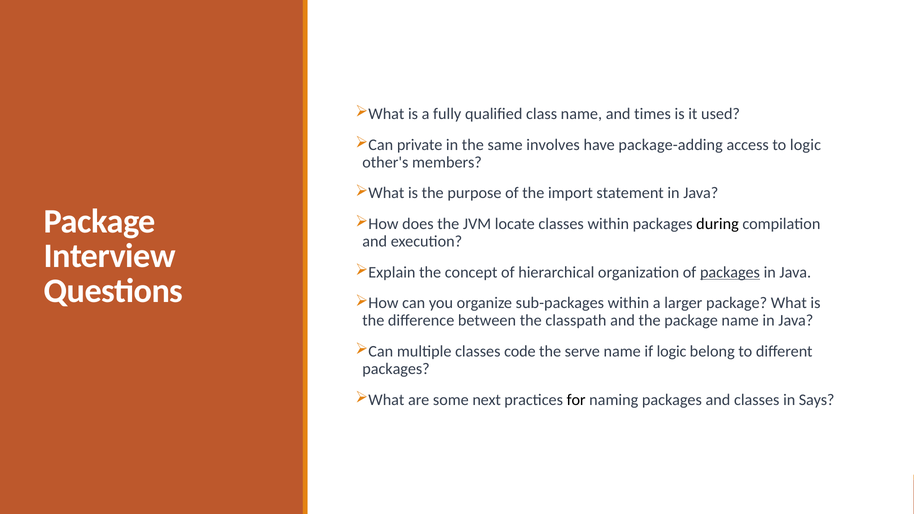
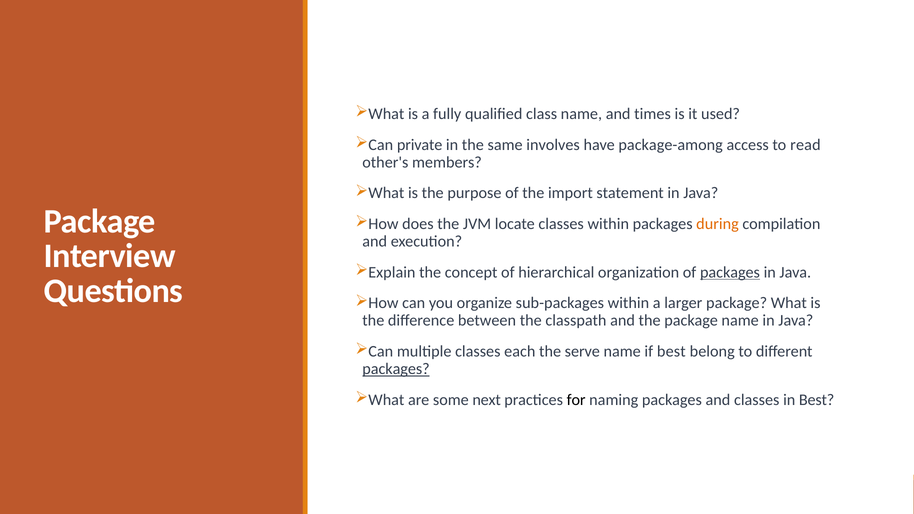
package-adding: package-adding -> package-among
to logic: logic -> read
during colour: black -> orange
code: code -> each
if logic: logic -> best
packages at (396, 369) underline: none -> present
in Says: Says -> Best
